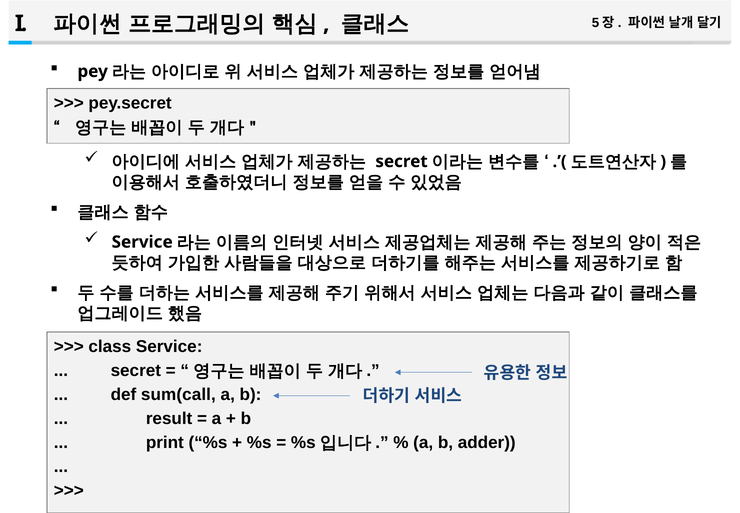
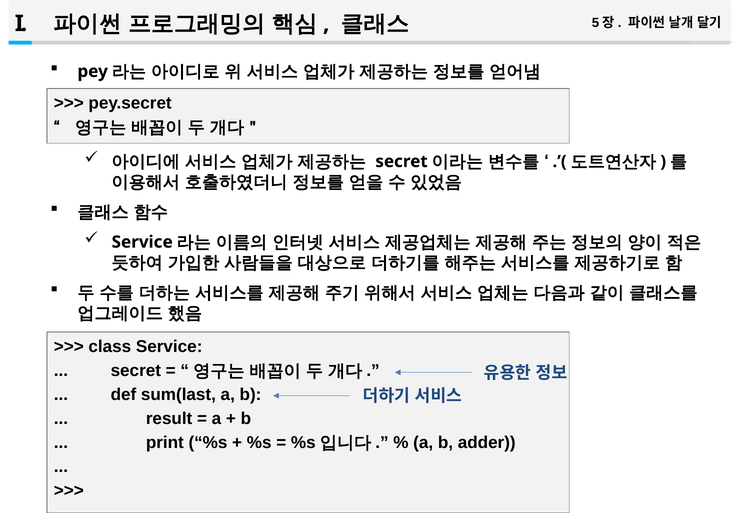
sum(call: sum(call -> sum(last
